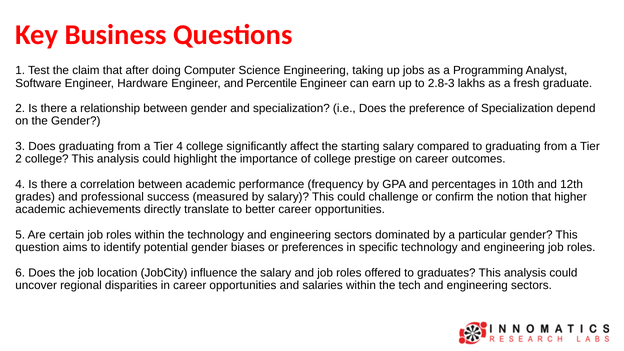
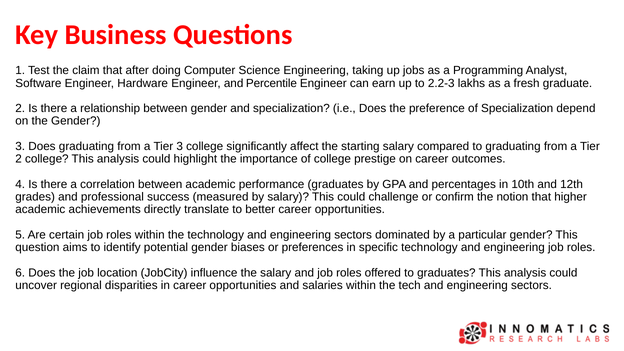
2.8-3: 2.8-3 -> 2.2-3
Tier 4: 4 -> 3
performance frequency: frequency -> graduates
